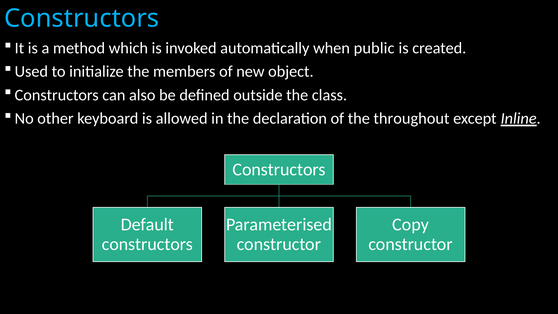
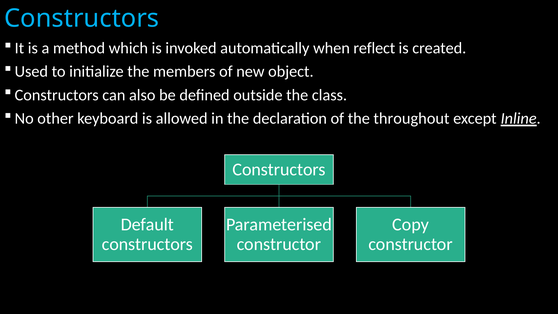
public: public -> reflect
